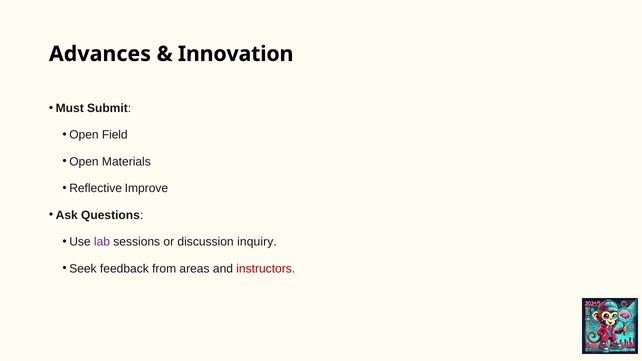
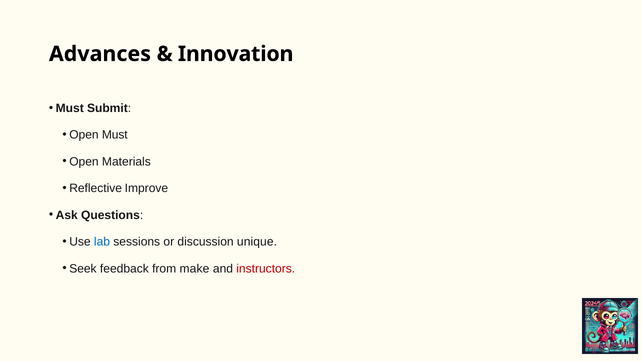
Open Field: Field -> Must
lab colour: purple -> blue
inquiry: inquiry -> unique
areas: areas -> make
